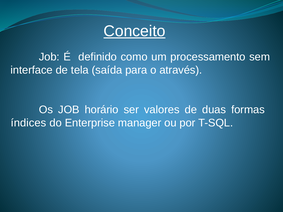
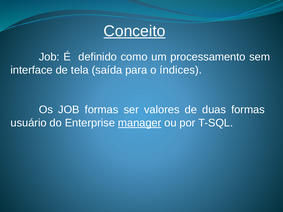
através: através -> índices
JOB horário: horário -> formas
índices: índices -> usuário
manager underline: none -> present
